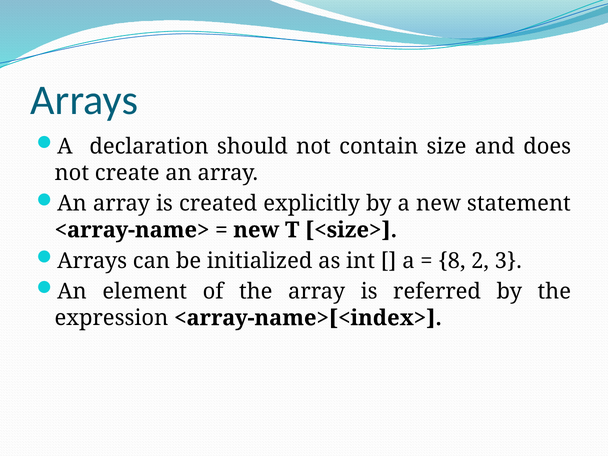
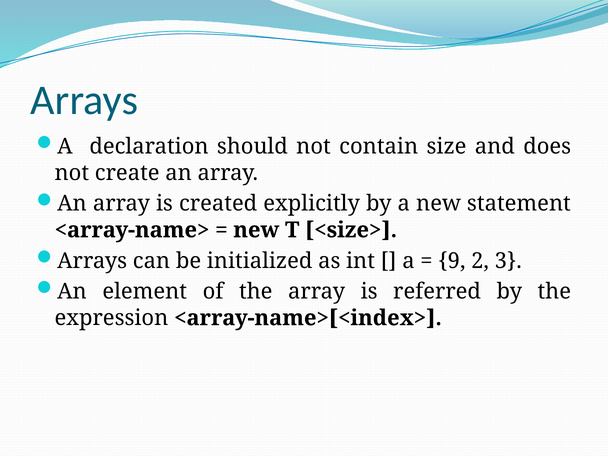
8: 8 -> 9
